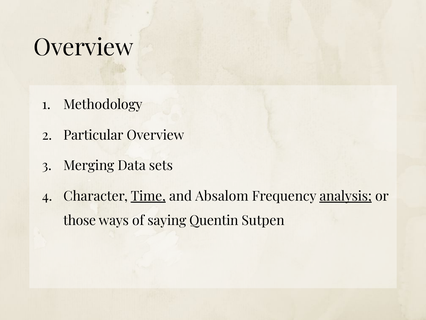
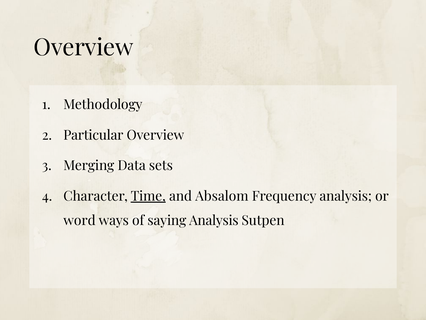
analysis at (346, 196) underline: present -> none
those: those -> word
saying Quentin: Quentin -> Analysis
